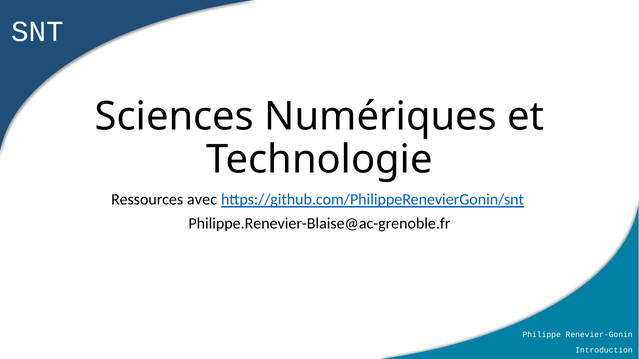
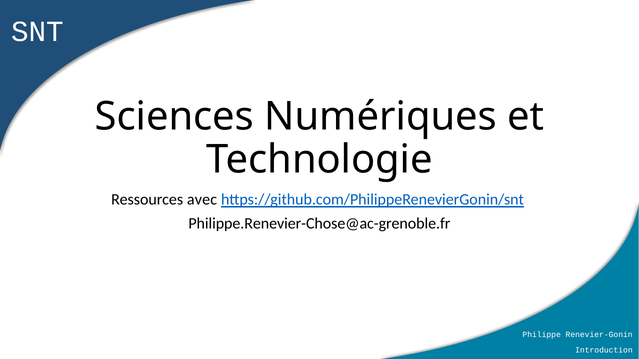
Philippe.Renevier-Blaise@ac-grenoble.fr: Philippe.Renevier-Blaise@ac-grenoble.fr -> Philippe.Renevier-Chose@ac-grenoble.fr
